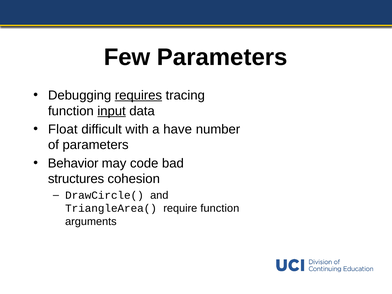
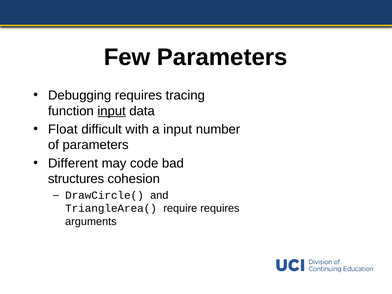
requires at (138, 95) underline: present -> none
a have: have -> input
Behavior: Behavior -> Different
require function: function -> requires
